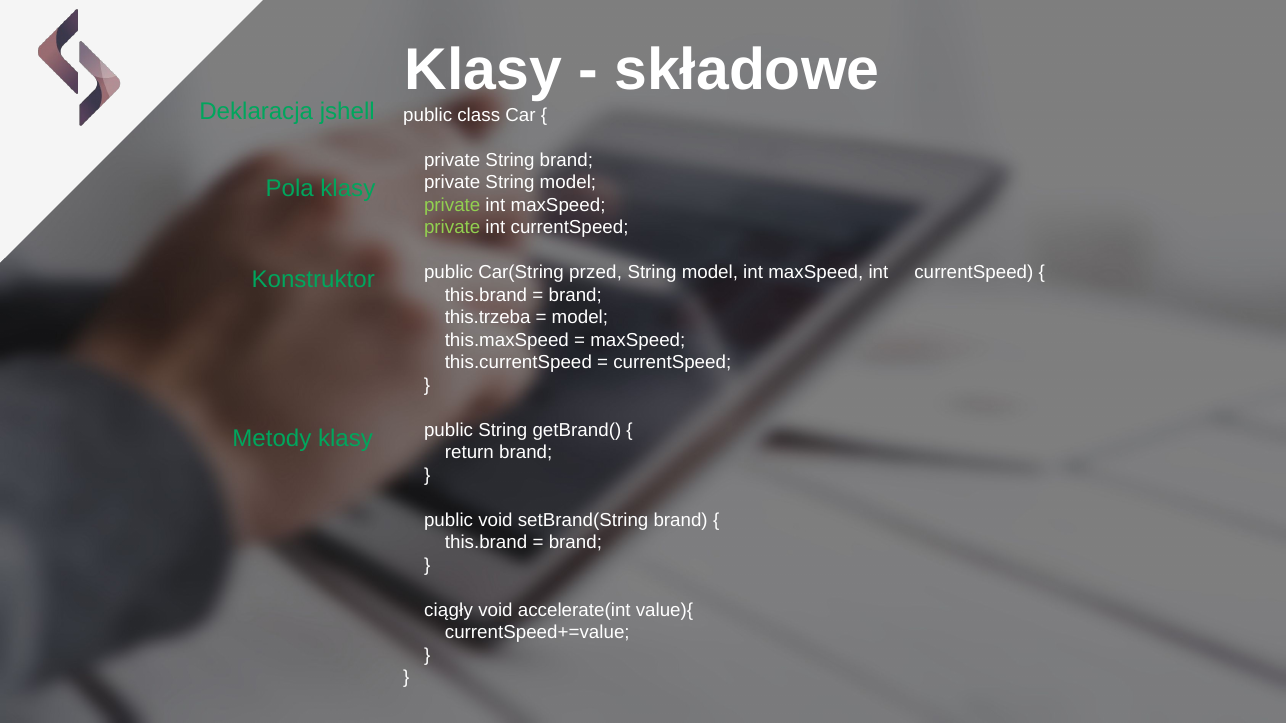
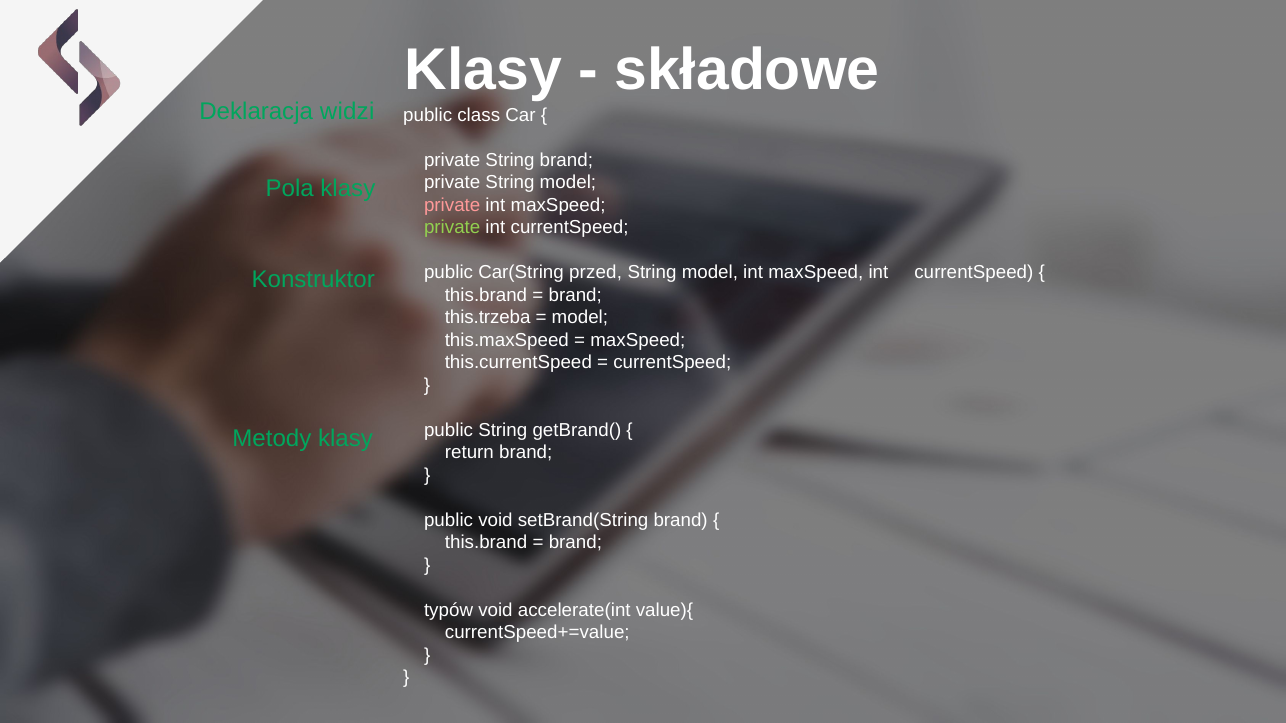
jshell: jshell -> widzi
private at (452, 205) colour: light green -> pink
ciągły: ciągły -> typów
